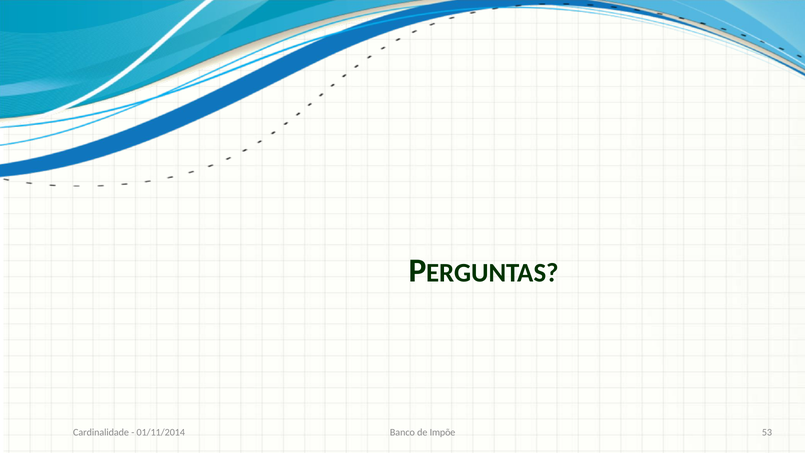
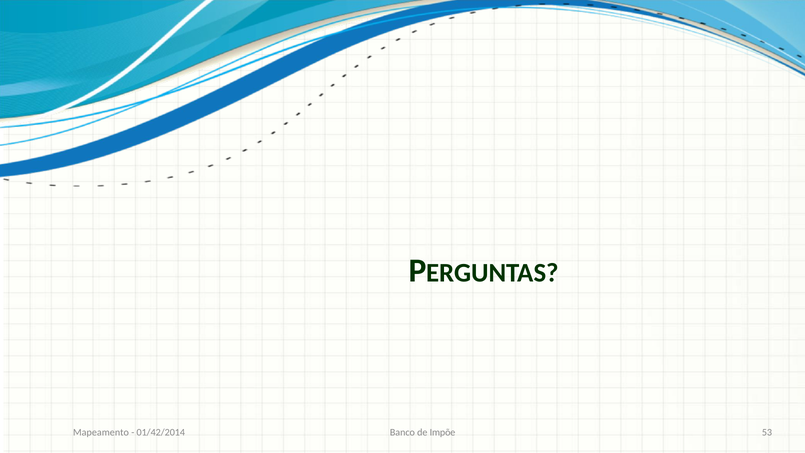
Cardinalidade: Cardinalidade -> Mapeamento
01/11/2014: 01/11/2014 -> 01/42/2014
